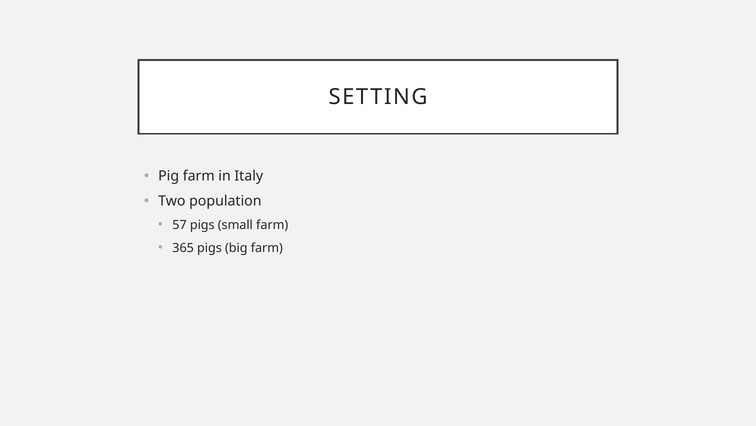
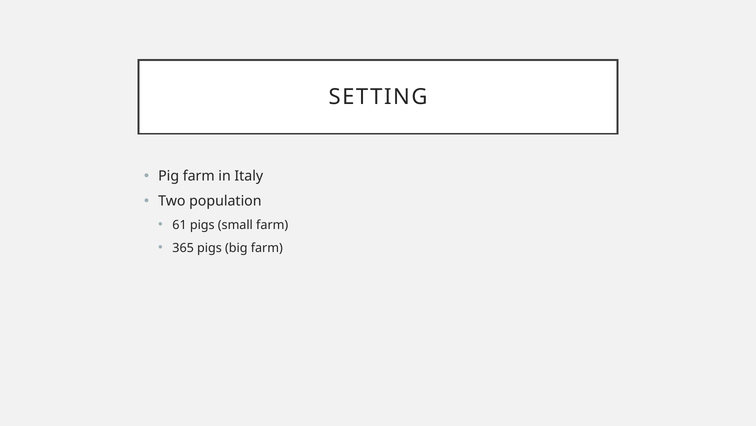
57: 57 -> 61
